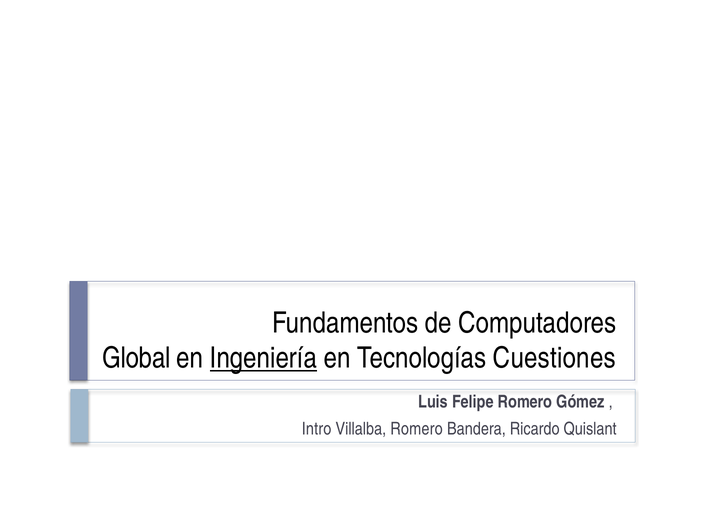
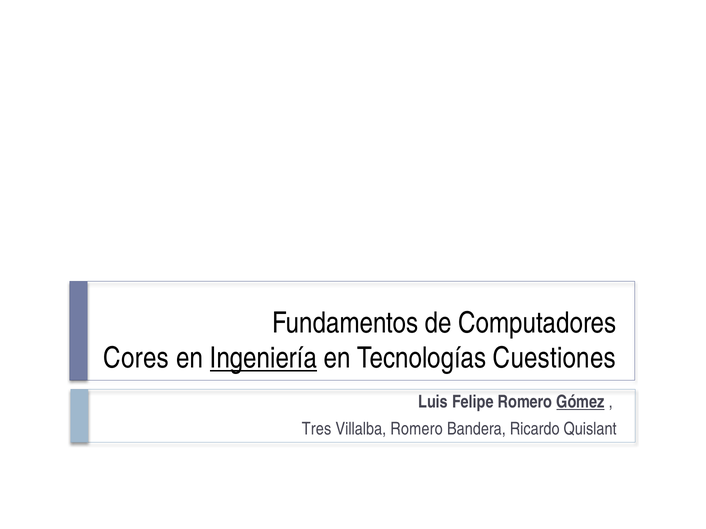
Global: Global -> Cores
Gómez underline: none -> present
Intro: Intro -> Tres
